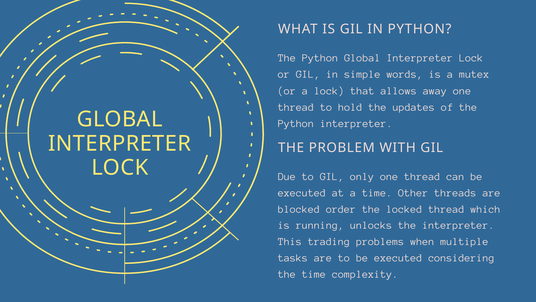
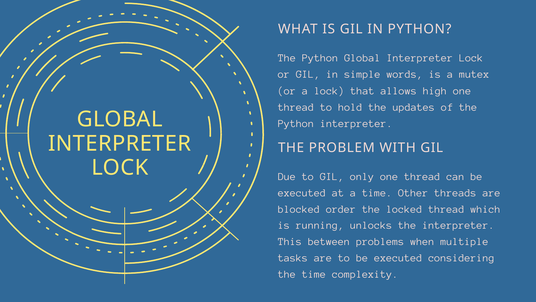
away: away -> high
trading: trading -> between
